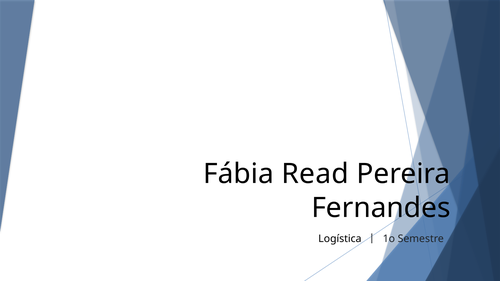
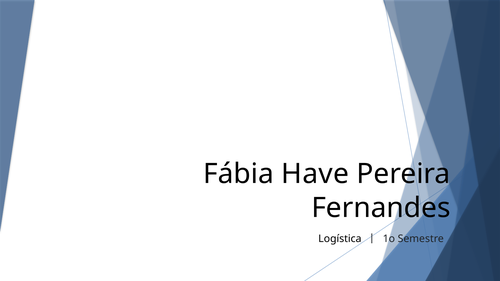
Read: Read -> Have
